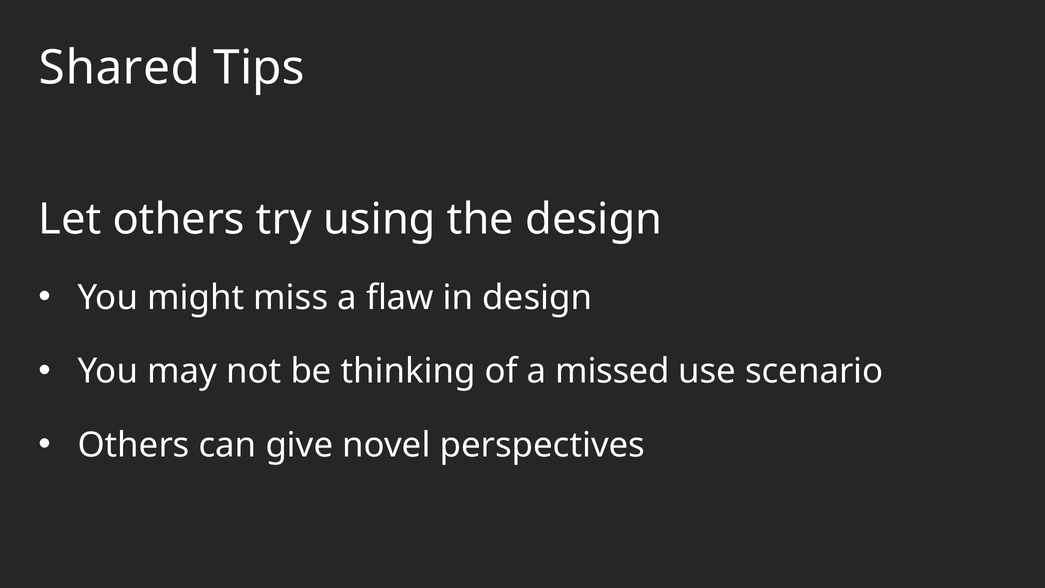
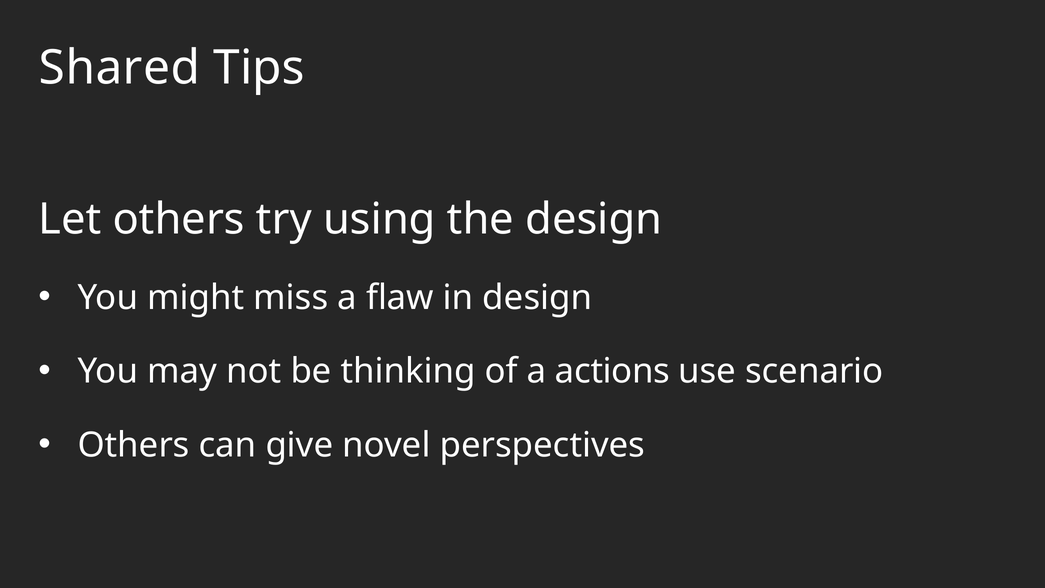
missed: missed -> actions
